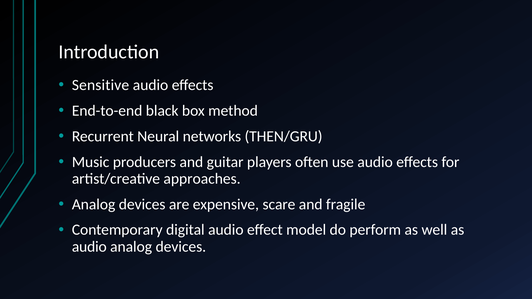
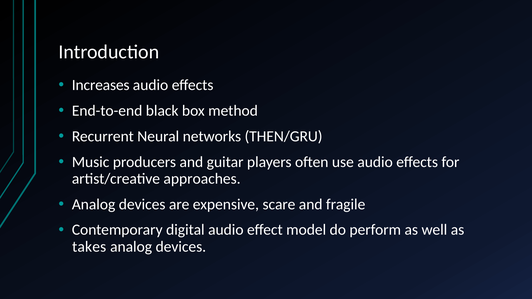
Sensitive: Sensitive -> Increases
audio at (89, 247): audio -> takes
